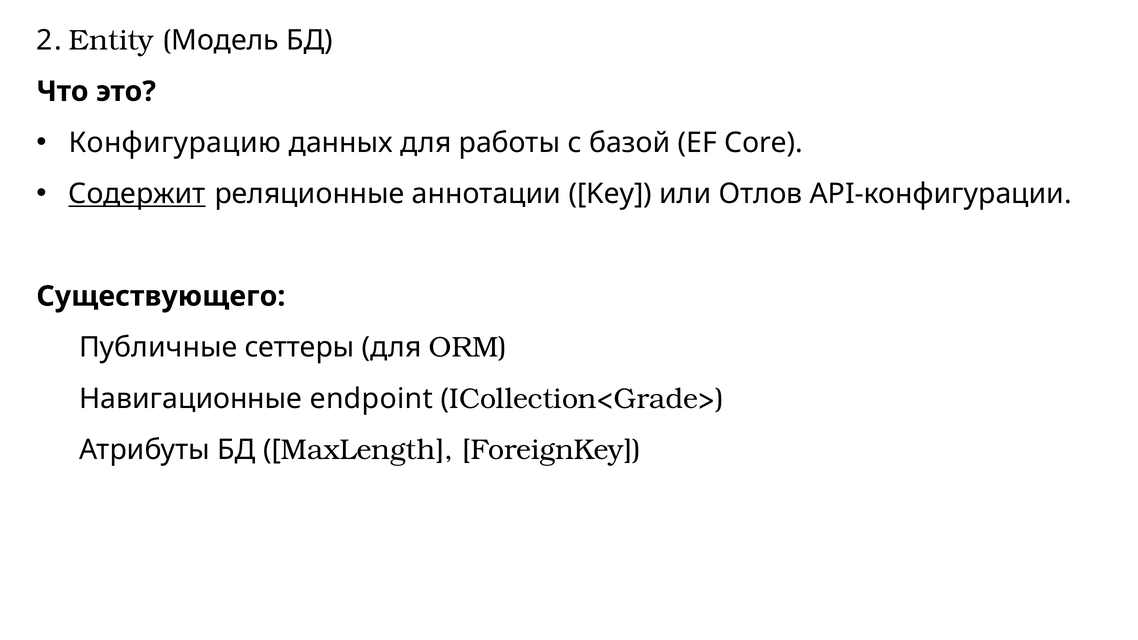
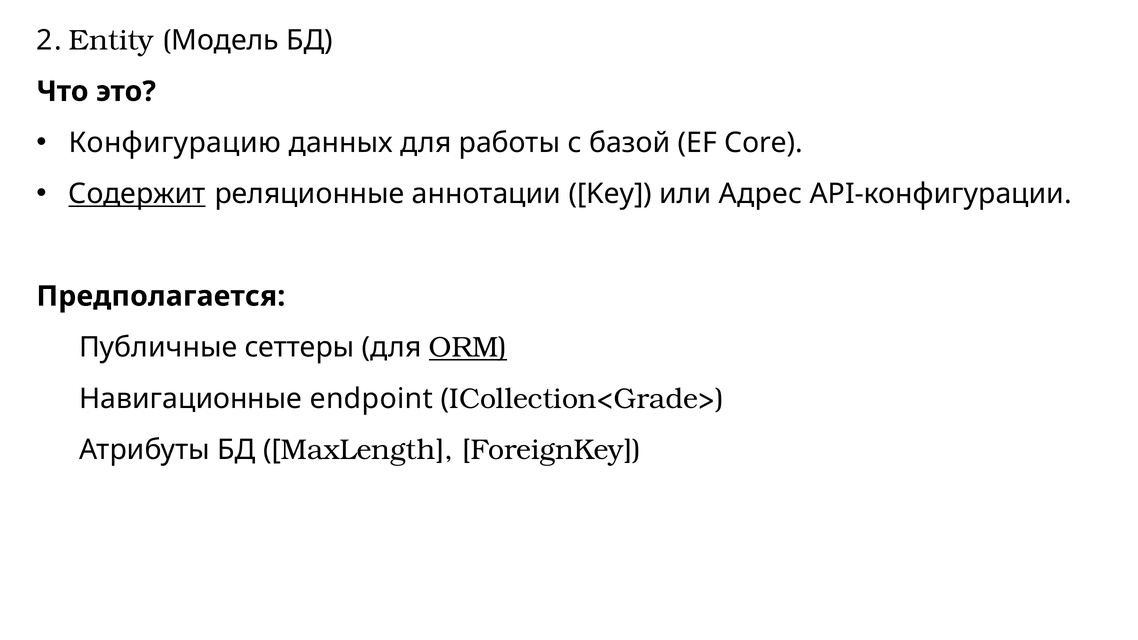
Отлов: Отлов -> Адрес
Существующего: Существующего -> Предполагается
ORM underline: none -> present
